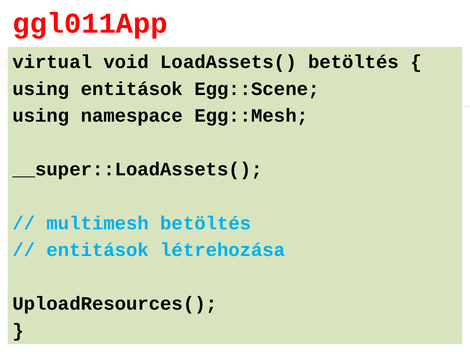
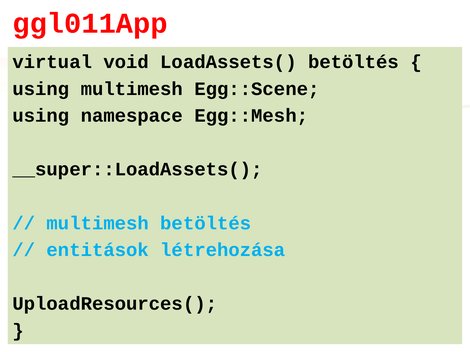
using entitások: entitások -> multimesh
